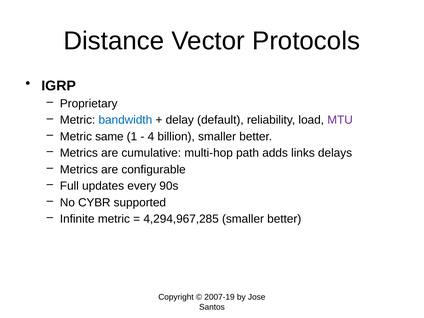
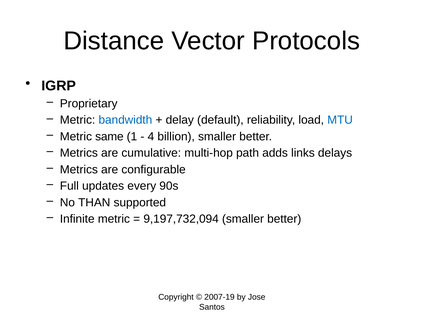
MTU colour: purple -> blue
CYBR: CYBR -> THAN
4,294,967,285: 4,294,967,285 -> 9,197,732,094
